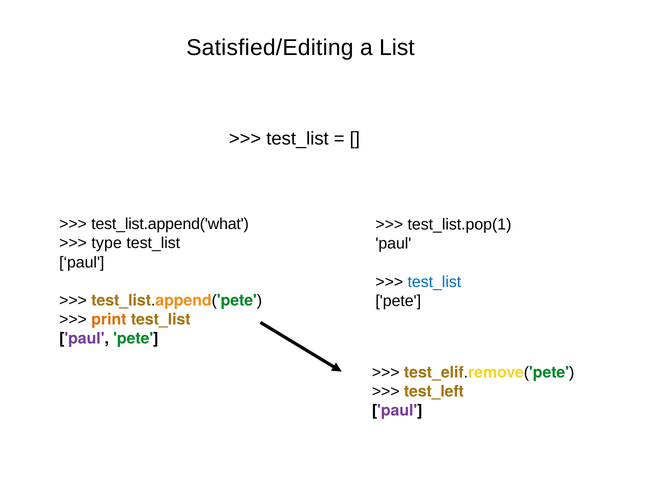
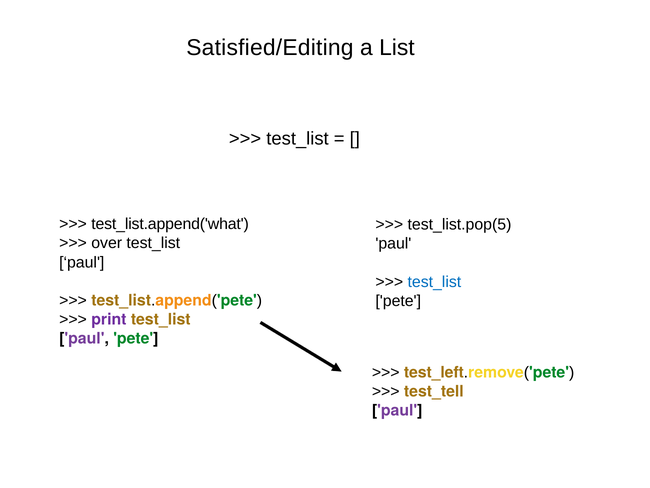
test_list.pop(1: test_list.pop(1 -> test_list.pop(5
type: type -> over
print colour: orange -> purple
test_elif: test_elif -> test_left
test_left: test_left -> test_tell
